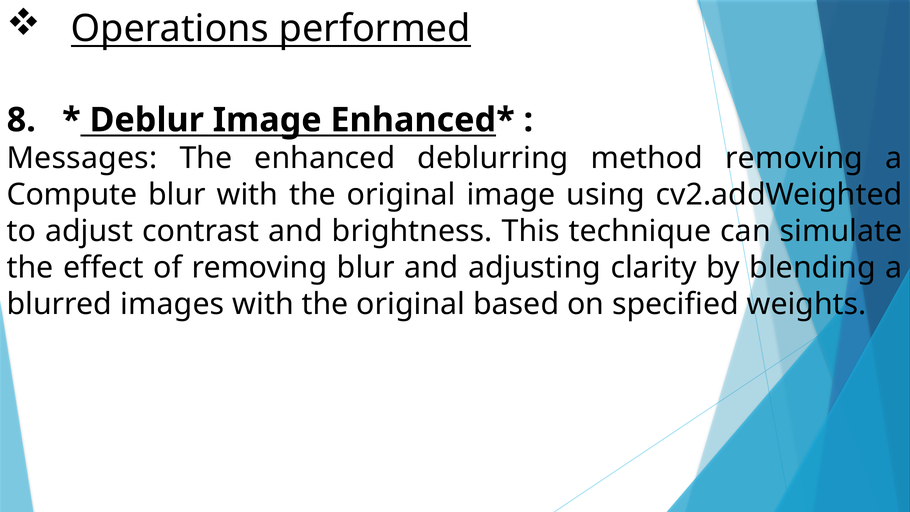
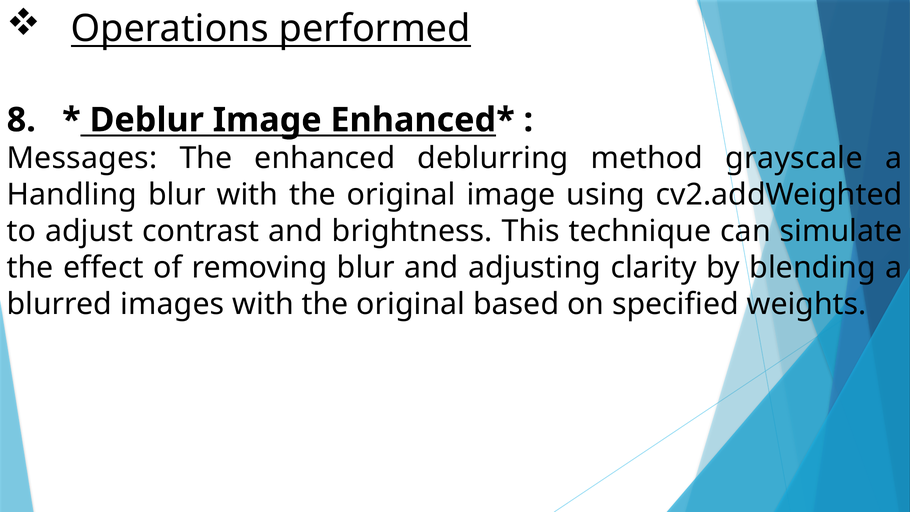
method removing: removing -> grayscale
Compute: Compute -> Handling
